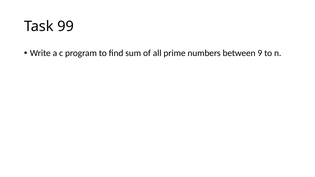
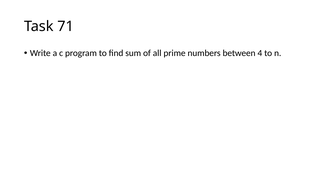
99: 99 -> 71
9: 9 -> 4
